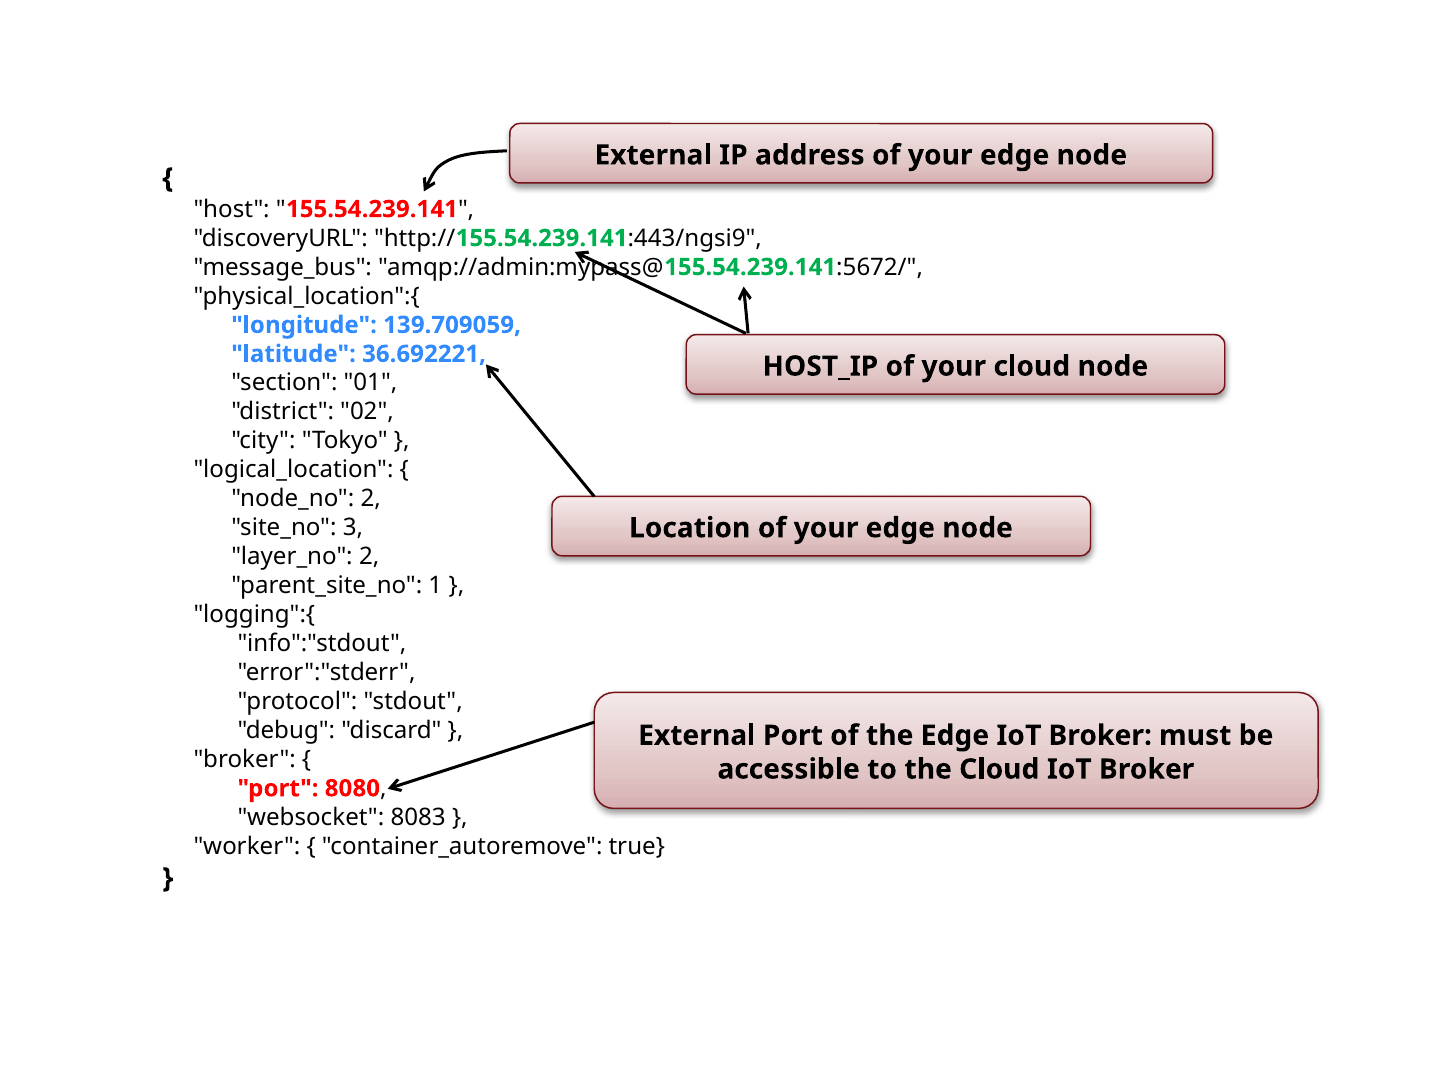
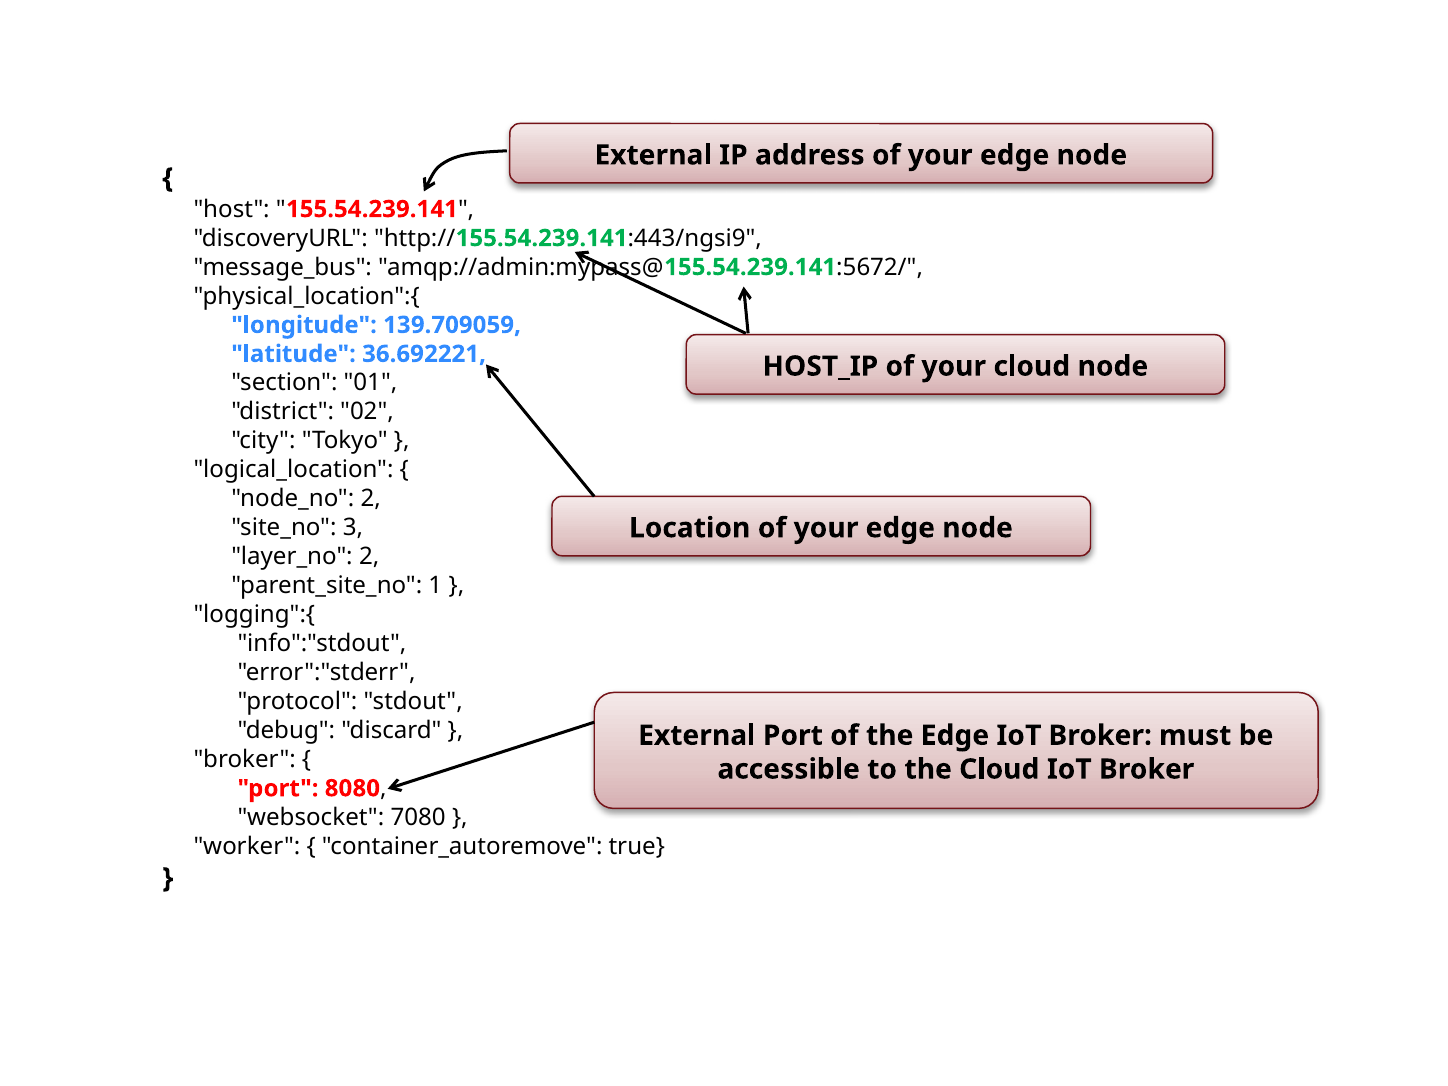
8083: 8083 -> 7080
